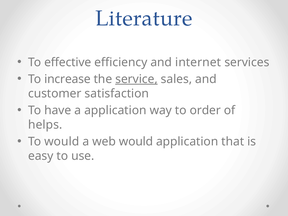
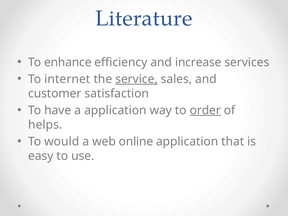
effective: effective -> enhance
internet: internet -> increase
increase: increase -> internet
order underline: none -> present
web would: would -> online
